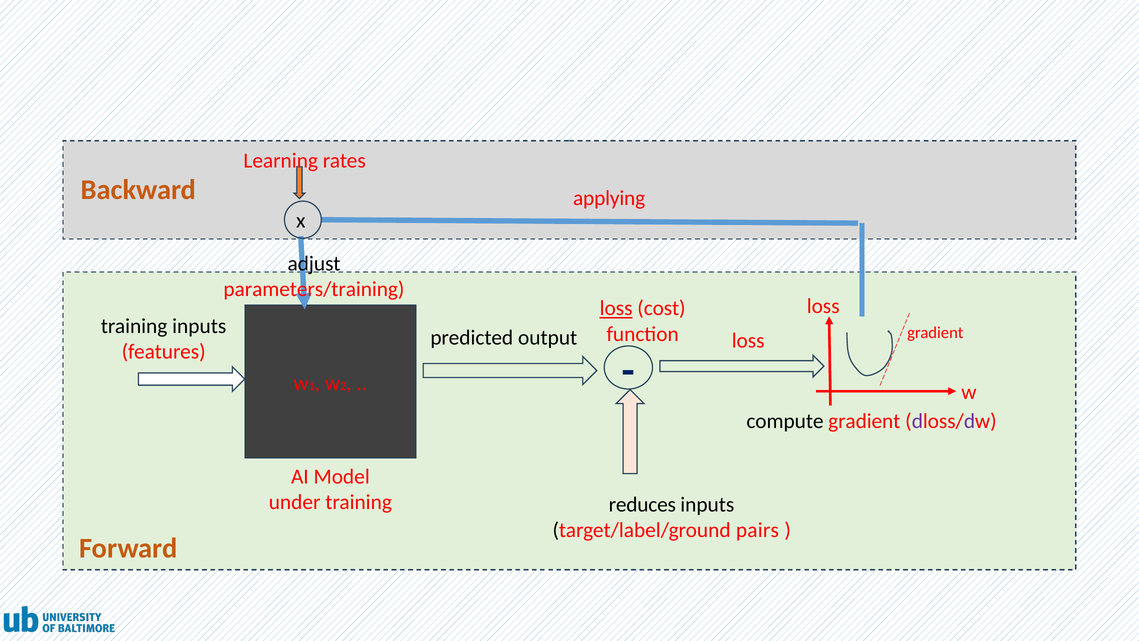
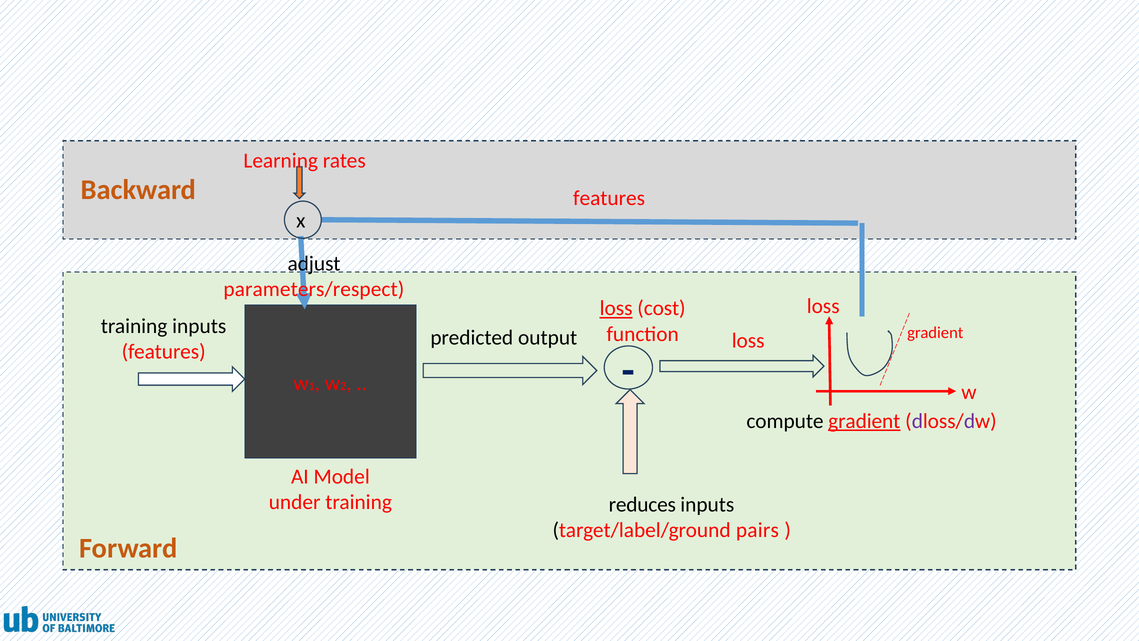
applying at (609, 198): applying -> features
parameters/training: parameters/training -> parameters/respect
gradient at (864, 421) underline: none -> present
